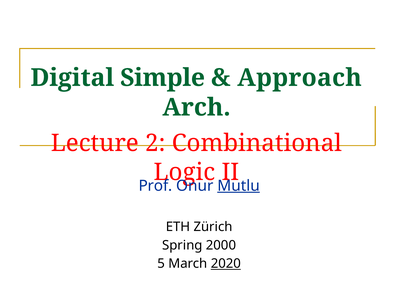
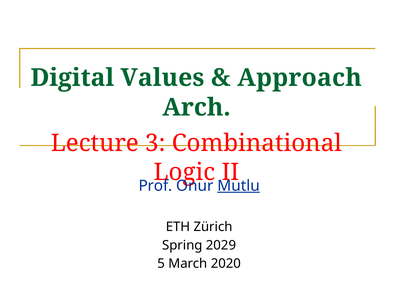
Simple: Simple -> Values
2: 2 -> 3
2000: 2000 -> 2029
2020 underline: present -> none
